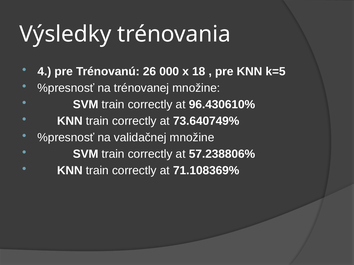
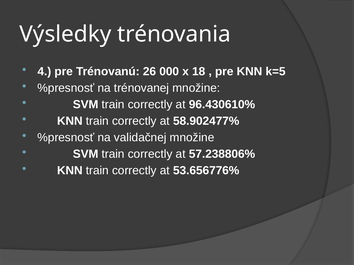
73.640749%: 73.640749% -> 58.902477%
71.108369%: 71.108369% -> 53.656776%
